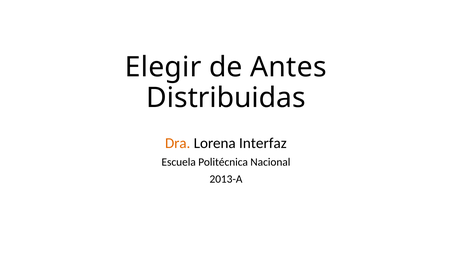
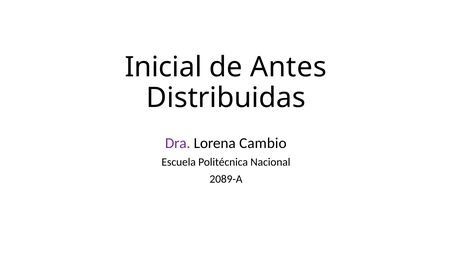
Elegir: Elegir -> Inicial
Dra colour: orange -> purple
Interfaz: Interfaz -> Cambio
2013-A: 2013-A -> 2089-A
